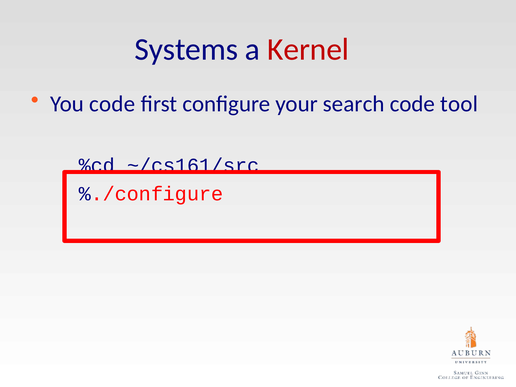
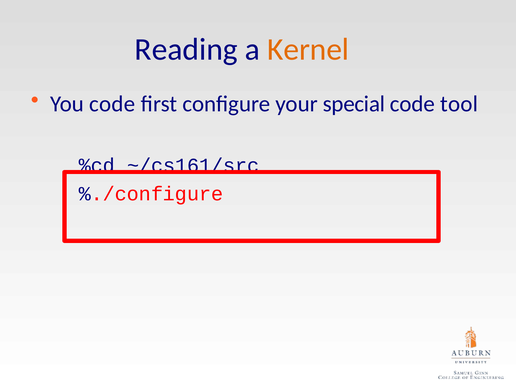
Systems: Systems -> Reading
Kernel colour: red -> orange
search: search -> special
